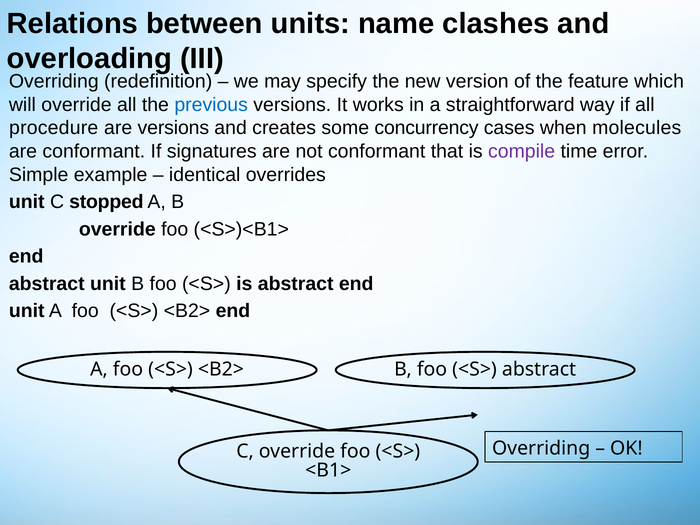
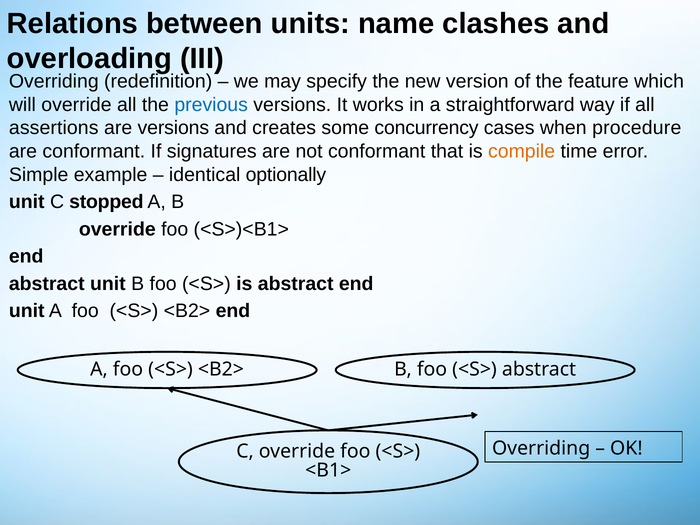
procedure: procedure -> assertions
molecules: molecules -> procedure
compile colour: purple -> orange
overrides: overrides -> optionally
